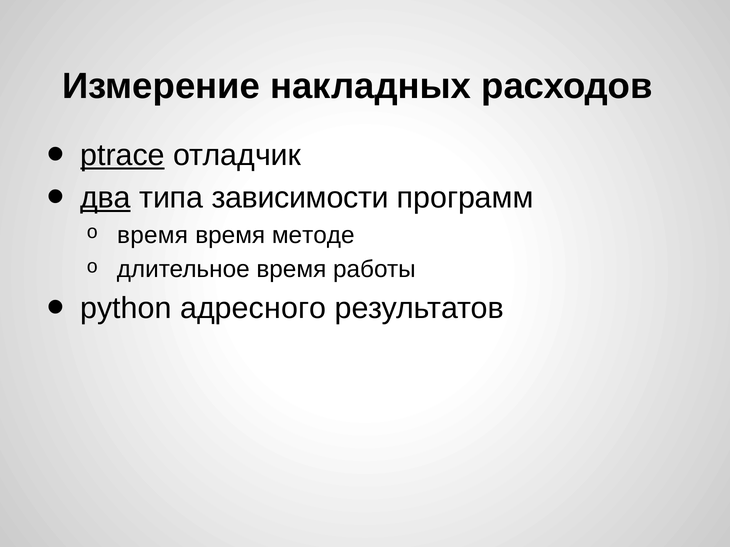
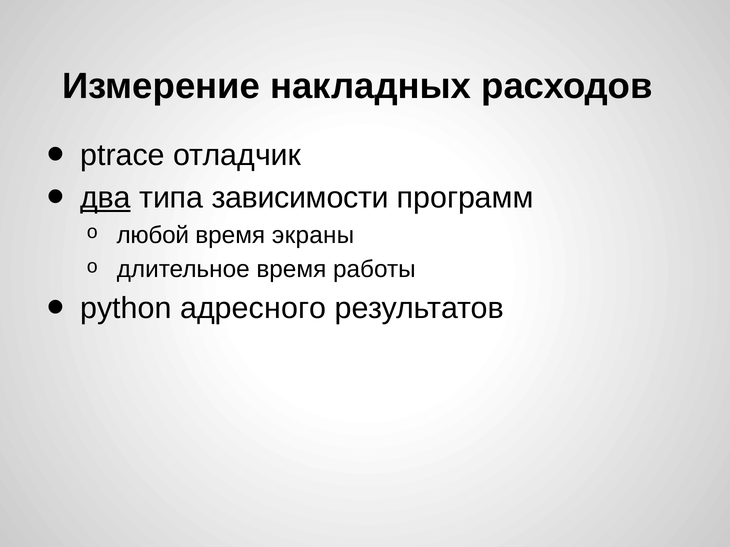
ptrace underline: present -> none
время at (153, 235): время -> любой
методе: методе -> экраны
